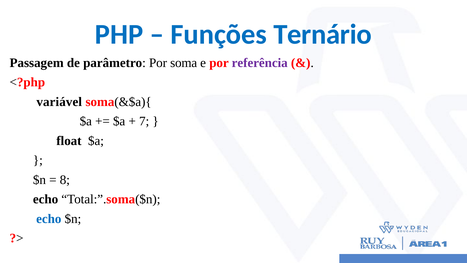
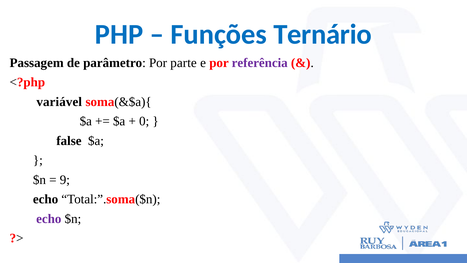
soma: soma -> parte
7: 7 -> 0
float: float -> false
8: 8 -> 9
echo at (49, 218) colour: blue -> purple
